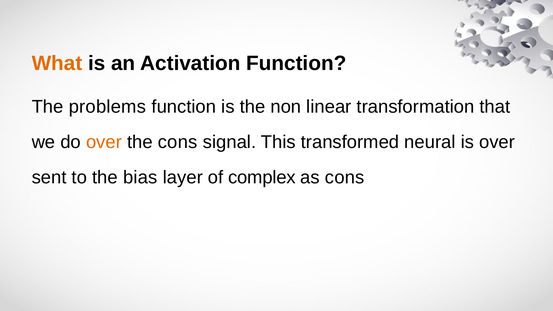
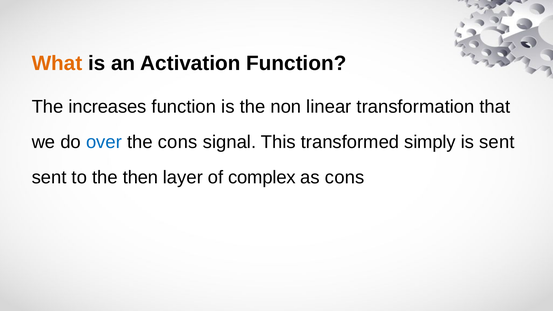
problems: problems -> increases
over at (104, 142) colour: orange -> blue
neural: neural -> simply
is over: over -> sent
bias: bias -> then
